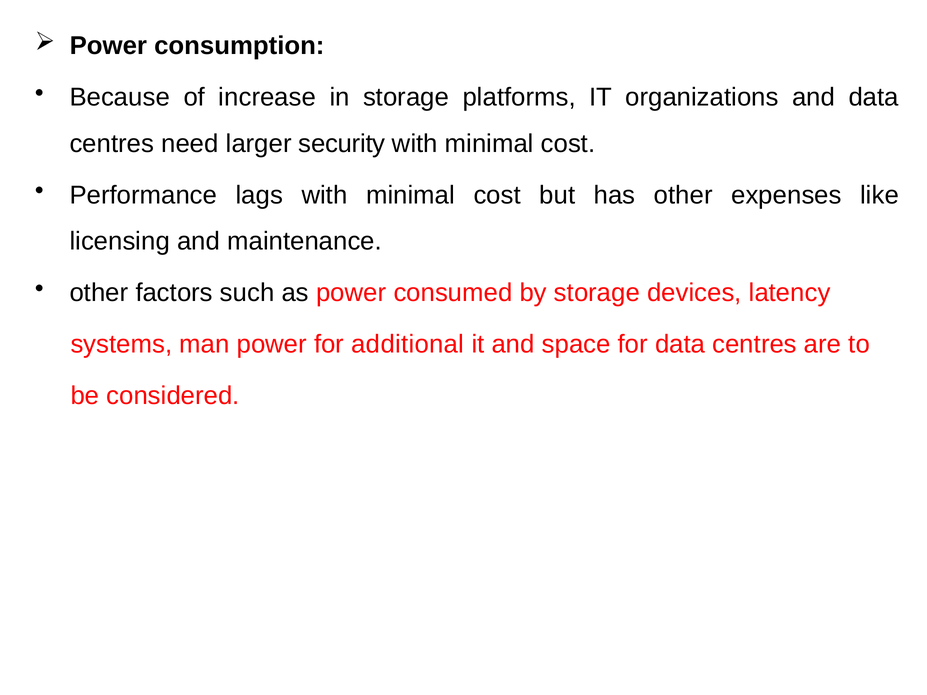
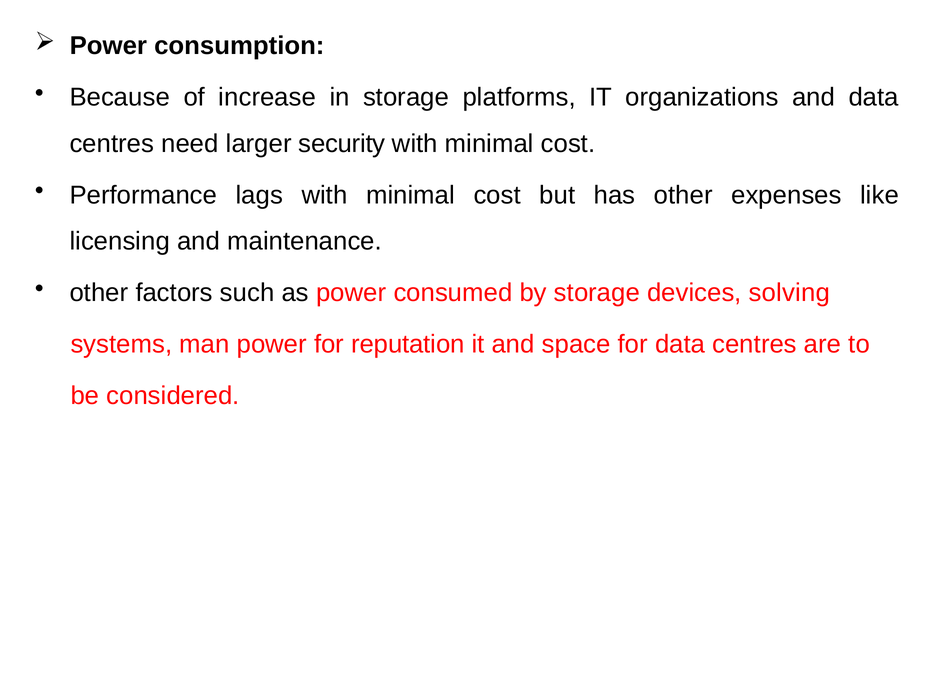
latency: latency -> solving
additional: additional -> reputation
